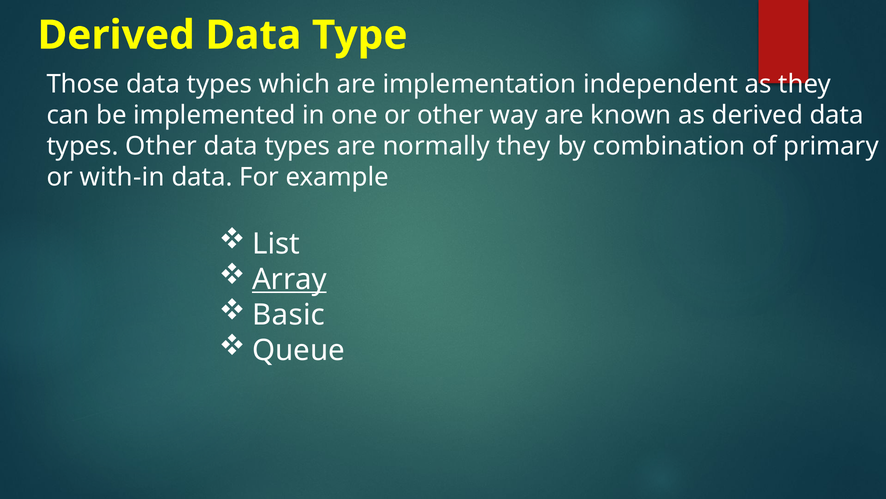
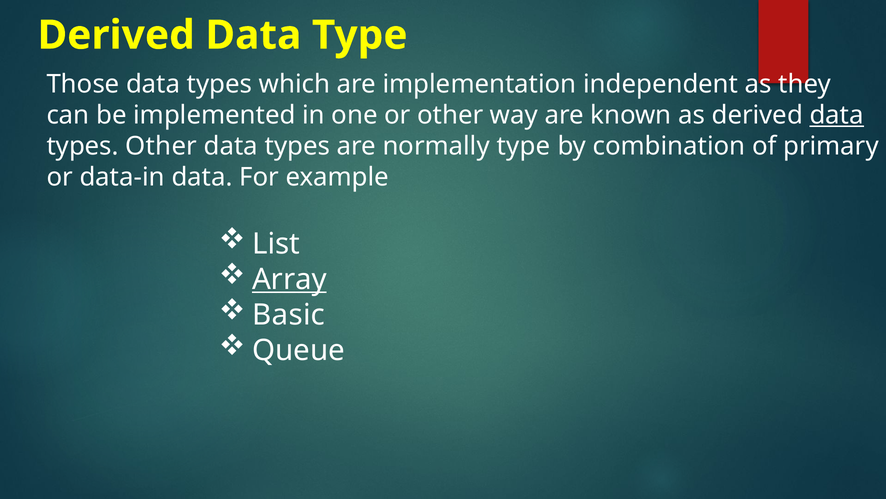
data at (837, 115) underline: none -> present
normally they: they -> type
with-in: with-in -> data-in
